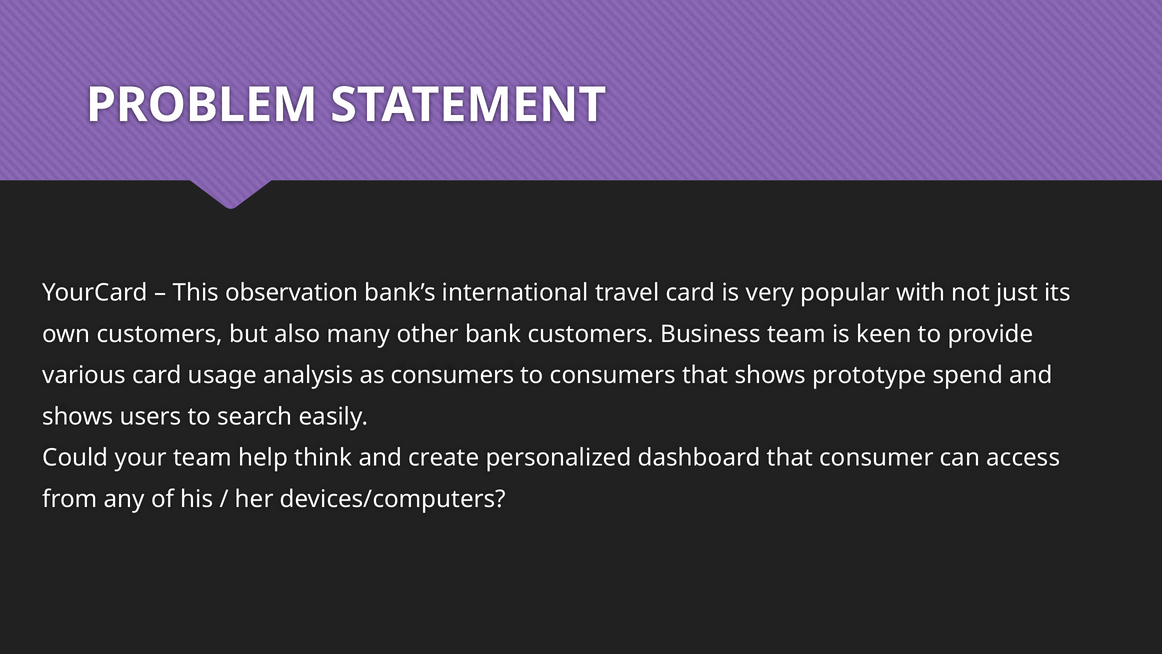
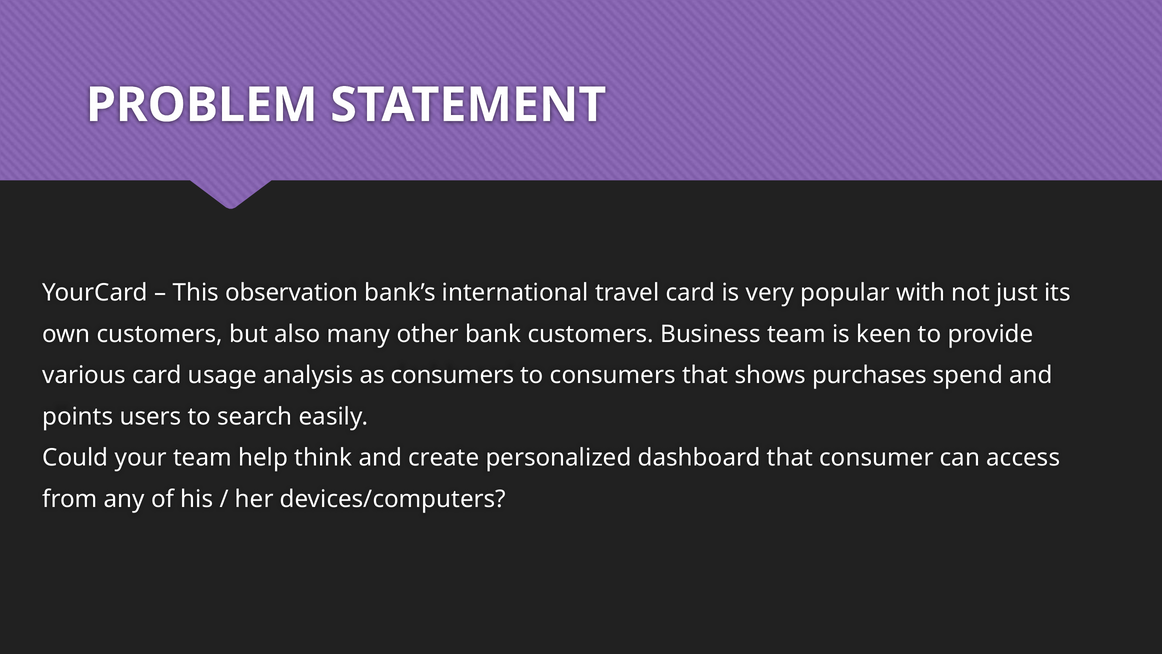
prototype: prototype -> purchases
shows at (78, 416): shows -> points
